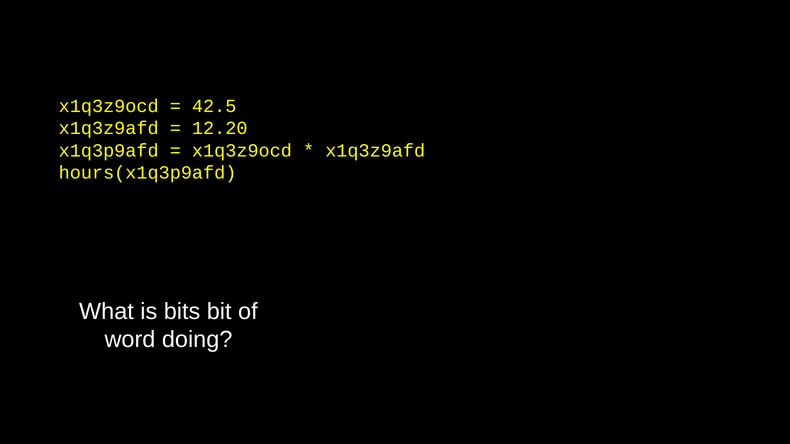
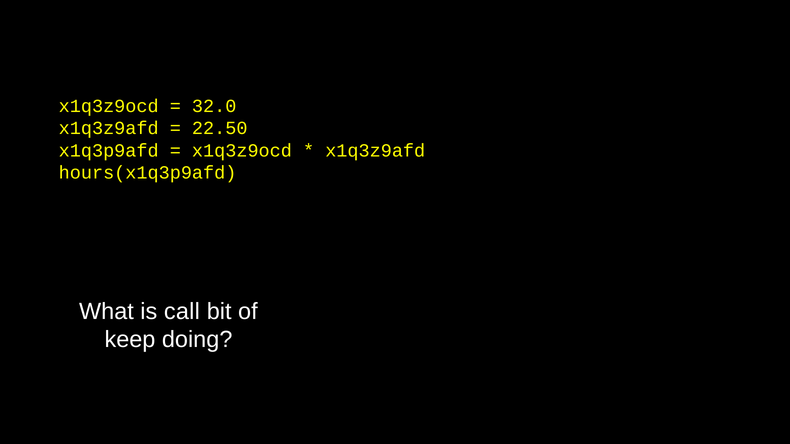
42.5: 42.5 -> 32.0
12.20: 12.20 -> 22.50
bits: bits -> call
word: word -> keep
